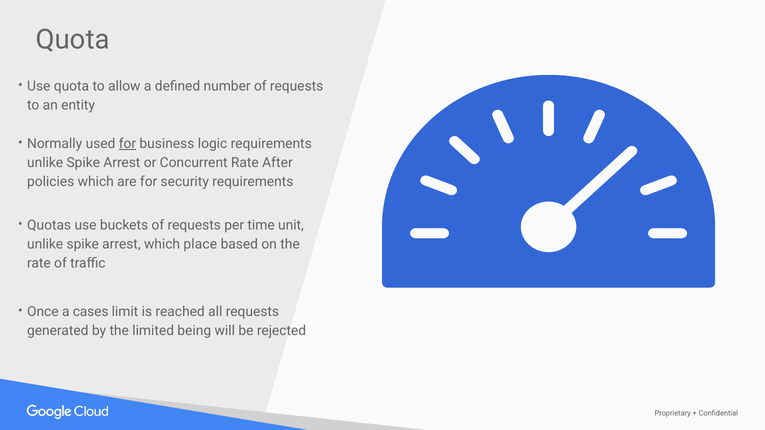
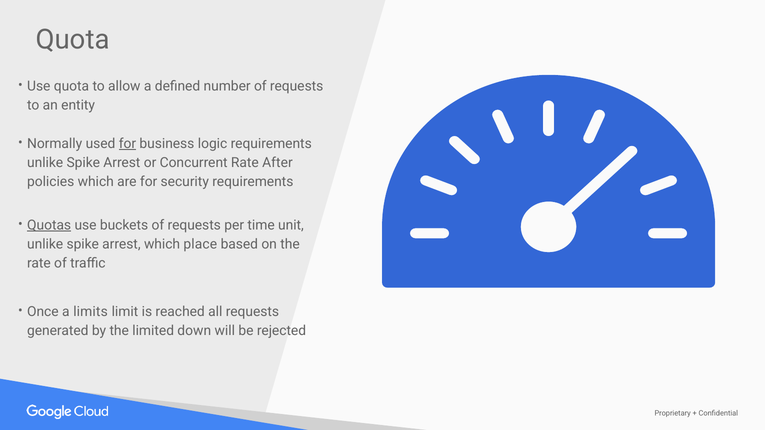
Quotas underline: none -> present
cases: cases -> limits
being: being -> down
